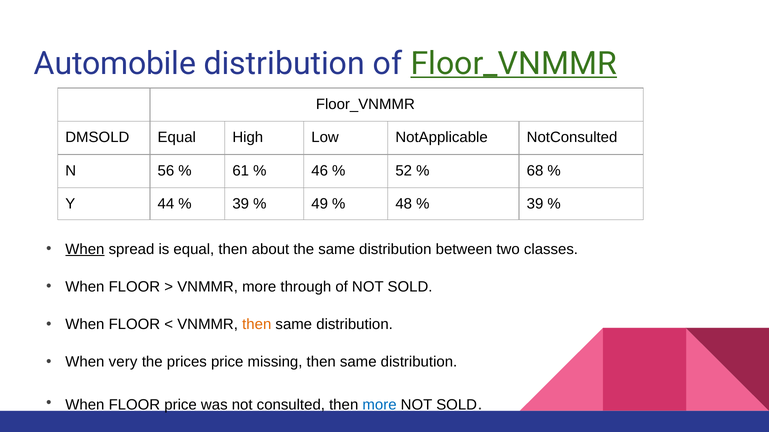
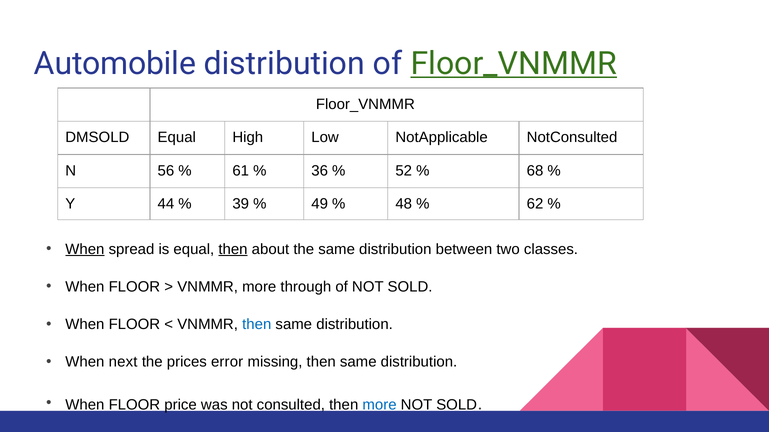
46: 46 -> 36
39 at (535, 204): 39 -> 62
then at (233, 249) underline: none -> present
then at (257, 325) colour: orange -> blue
very: very -> next
prices price: price -> error
